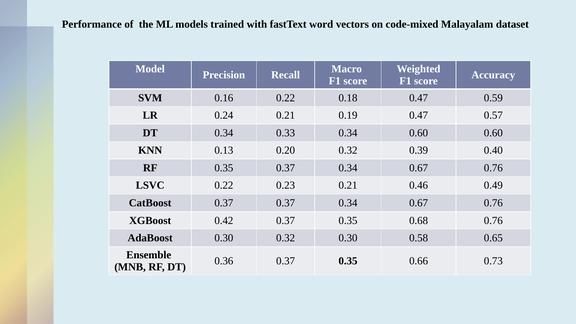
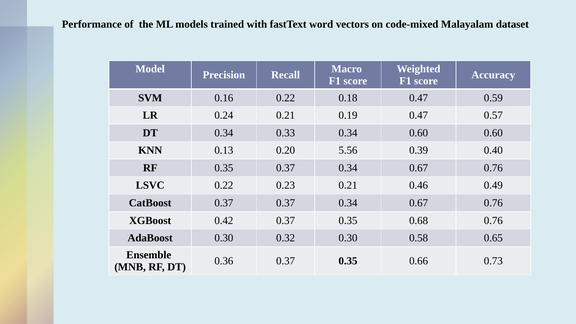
0.20 0.32: 0.32 -> 5.56
